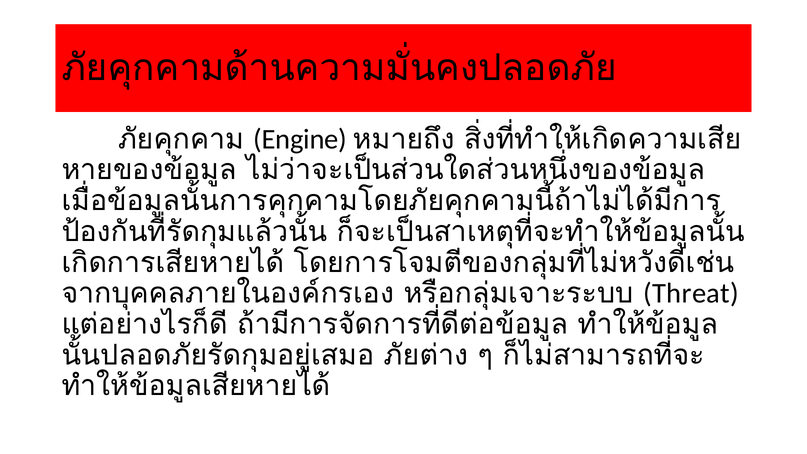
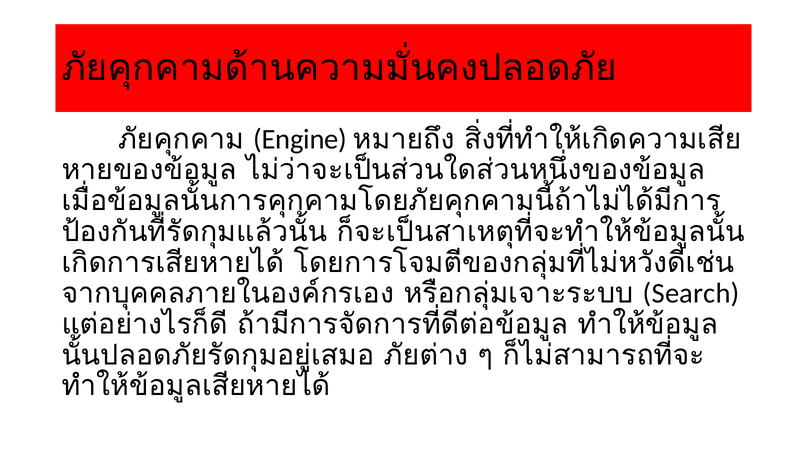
Threat: Threat -> Search
